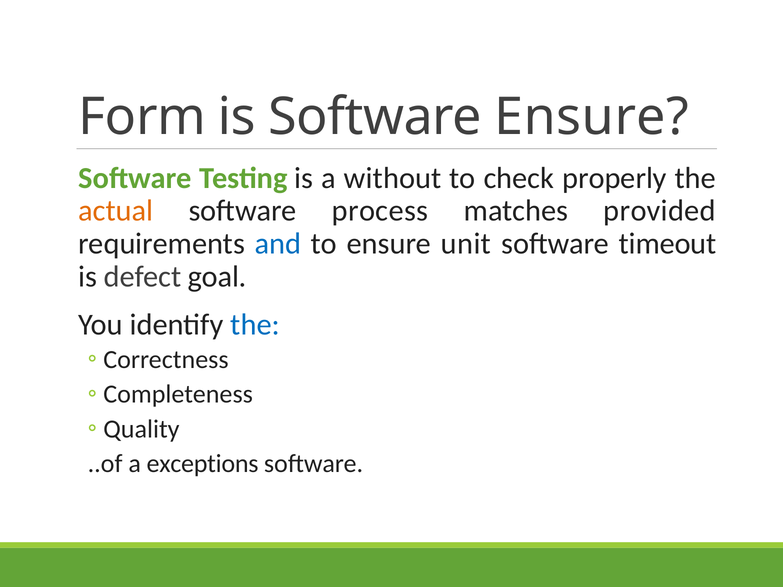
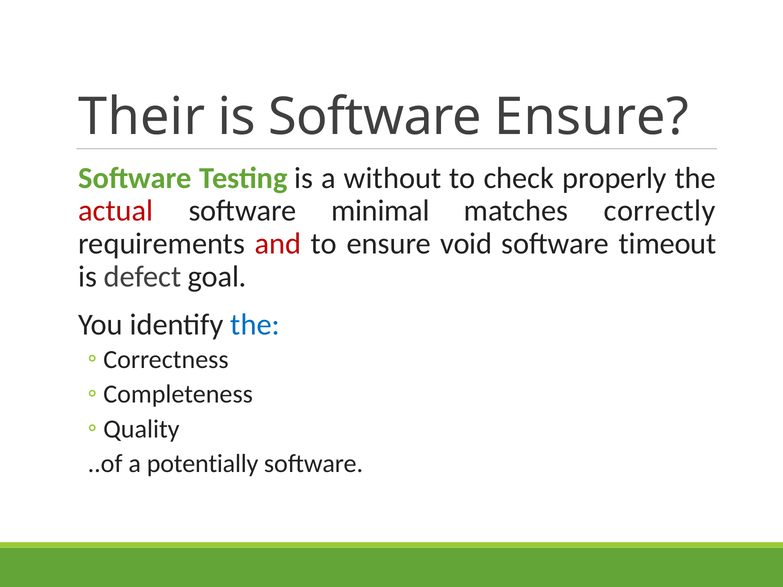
Form: Form -> Their
actual colour: orange -> red
process: process -> minimal
provided: provided -> correctly
and colour: blue -> red
unit: unit -> void
exceptions: exceptions -> potentially
